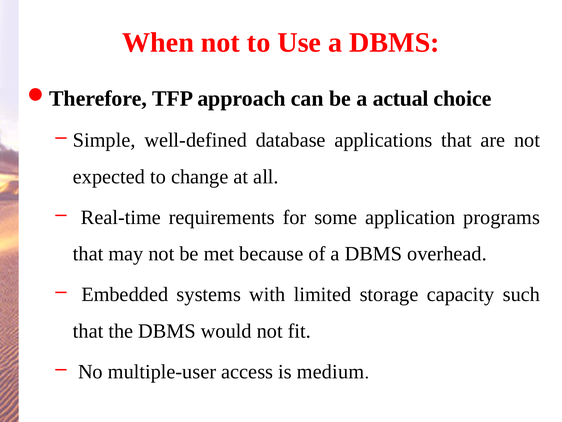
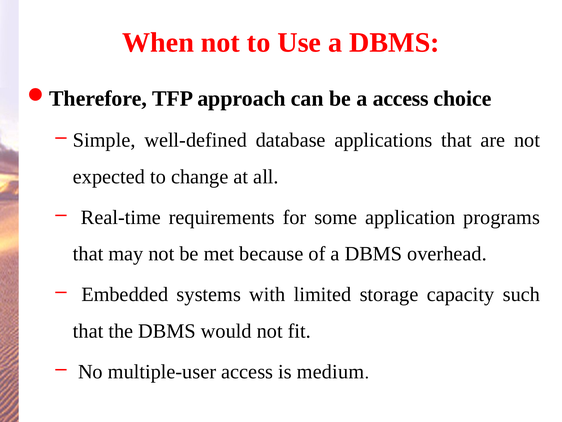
a actual: actual -> access
